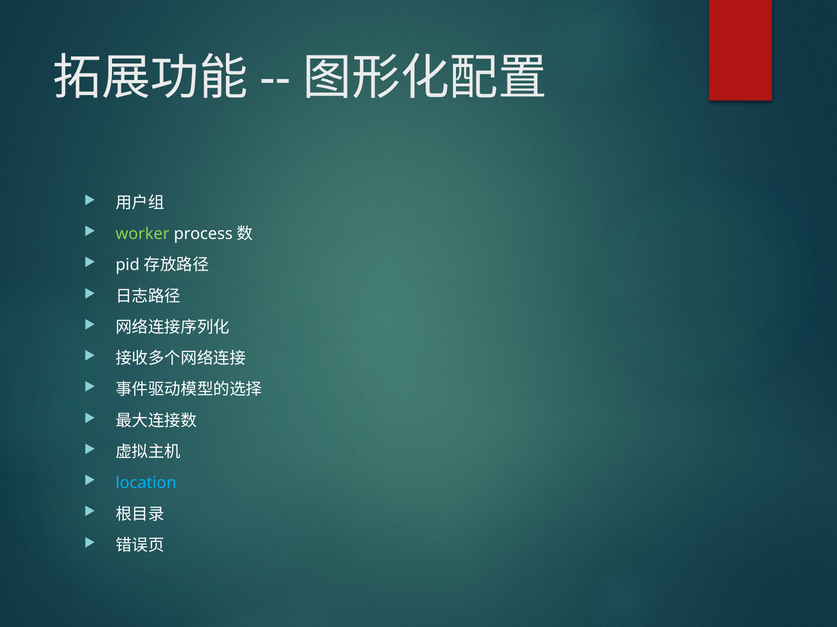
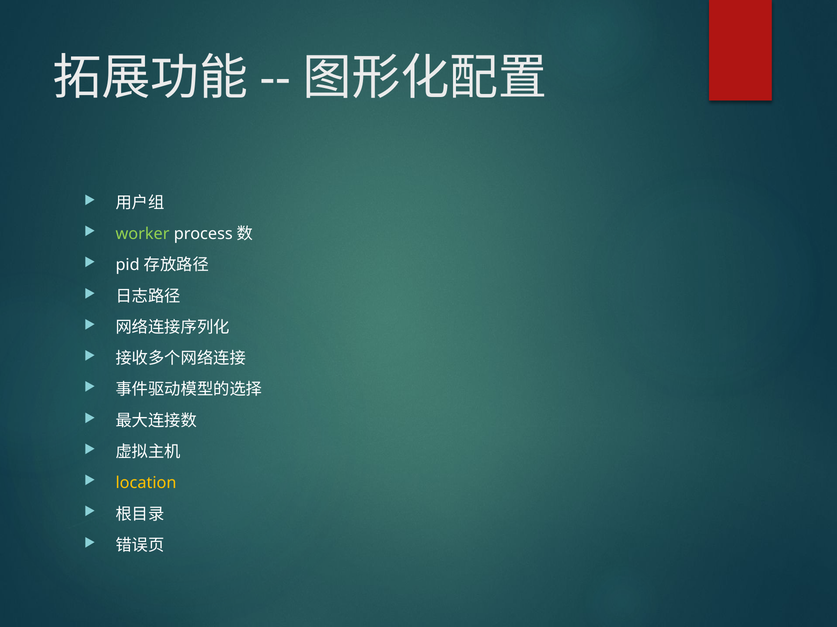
location colour: light blue -> yellow
